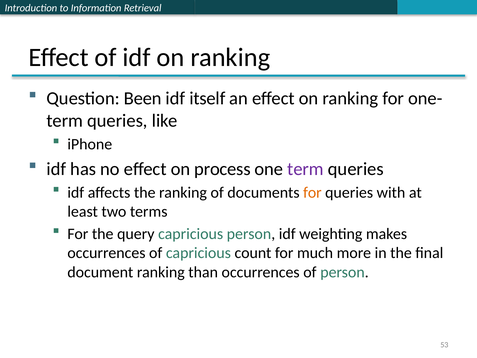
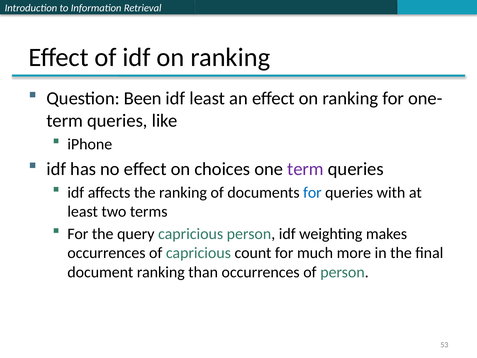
idf itself: itself -> least
process: process -> choices
for at (312, 192) colour: orange -> blue
